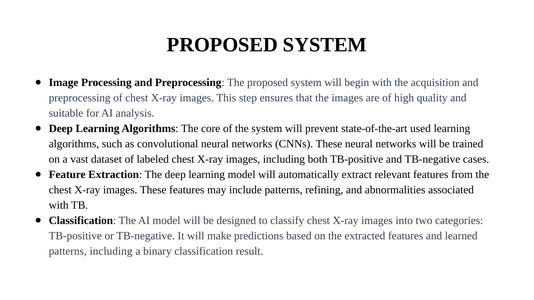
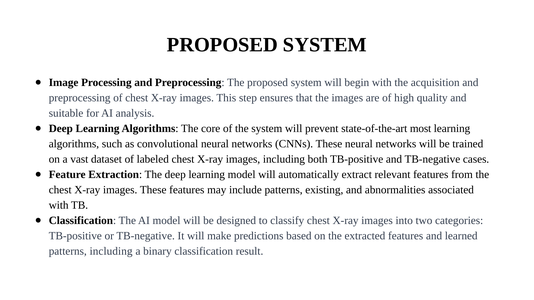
used: used -> most
refining: refining -> existing
